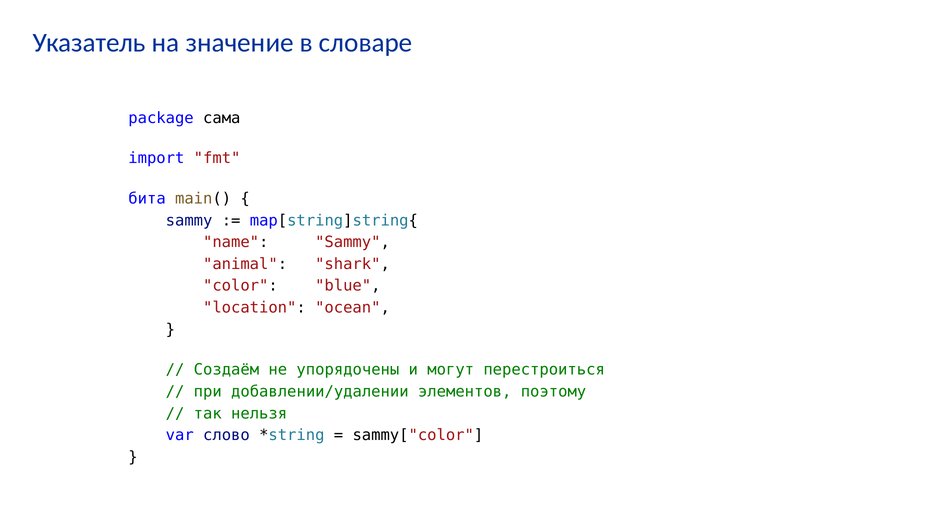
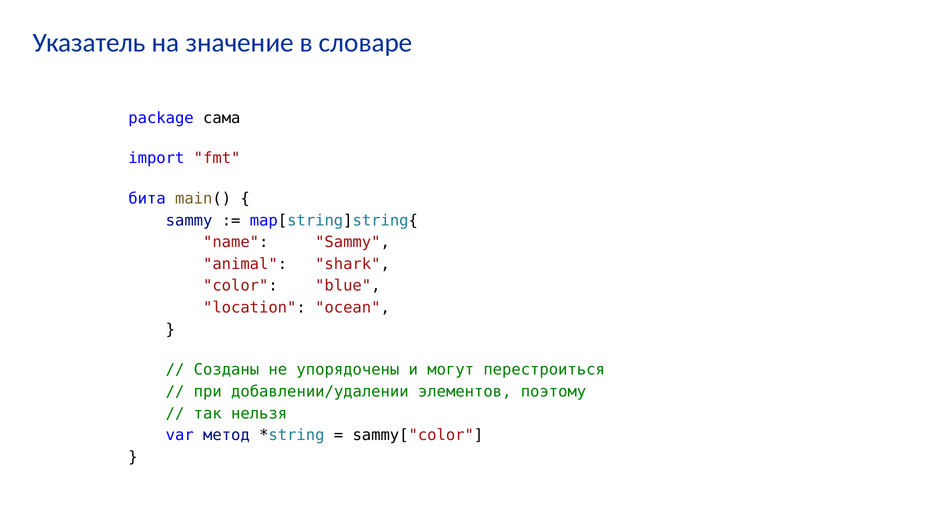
Создаём: Создаём -> Созданы
слово: слово -> метод
